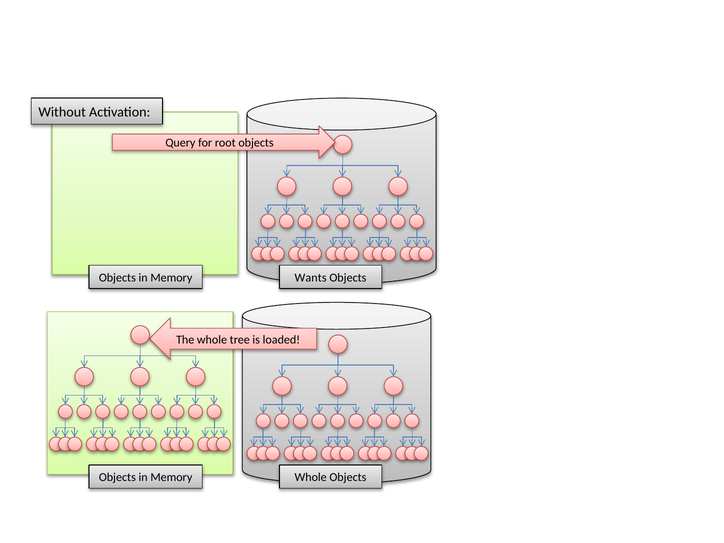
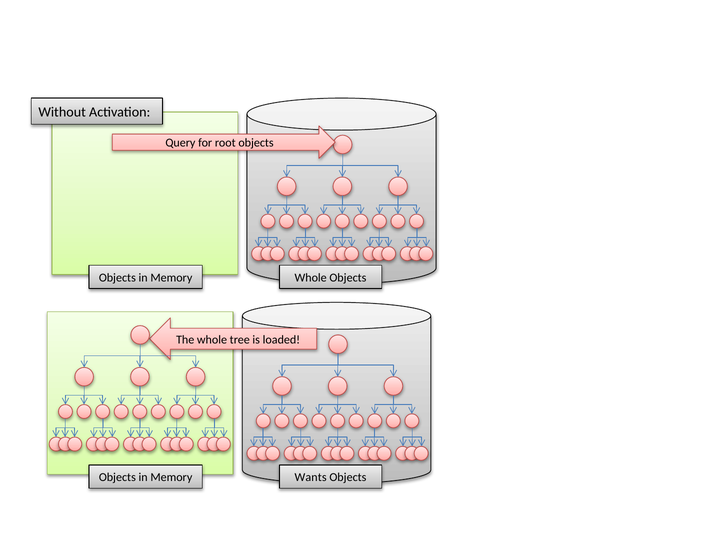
Memory Wants: Wants -> Whole
Memory Whole: Whole -> Wants
